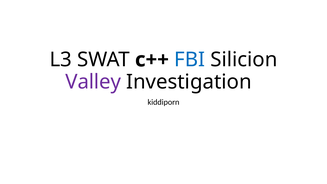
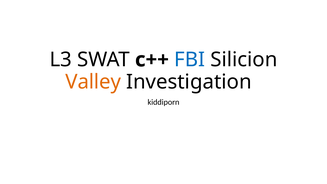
Valley colour: purple -> orange
